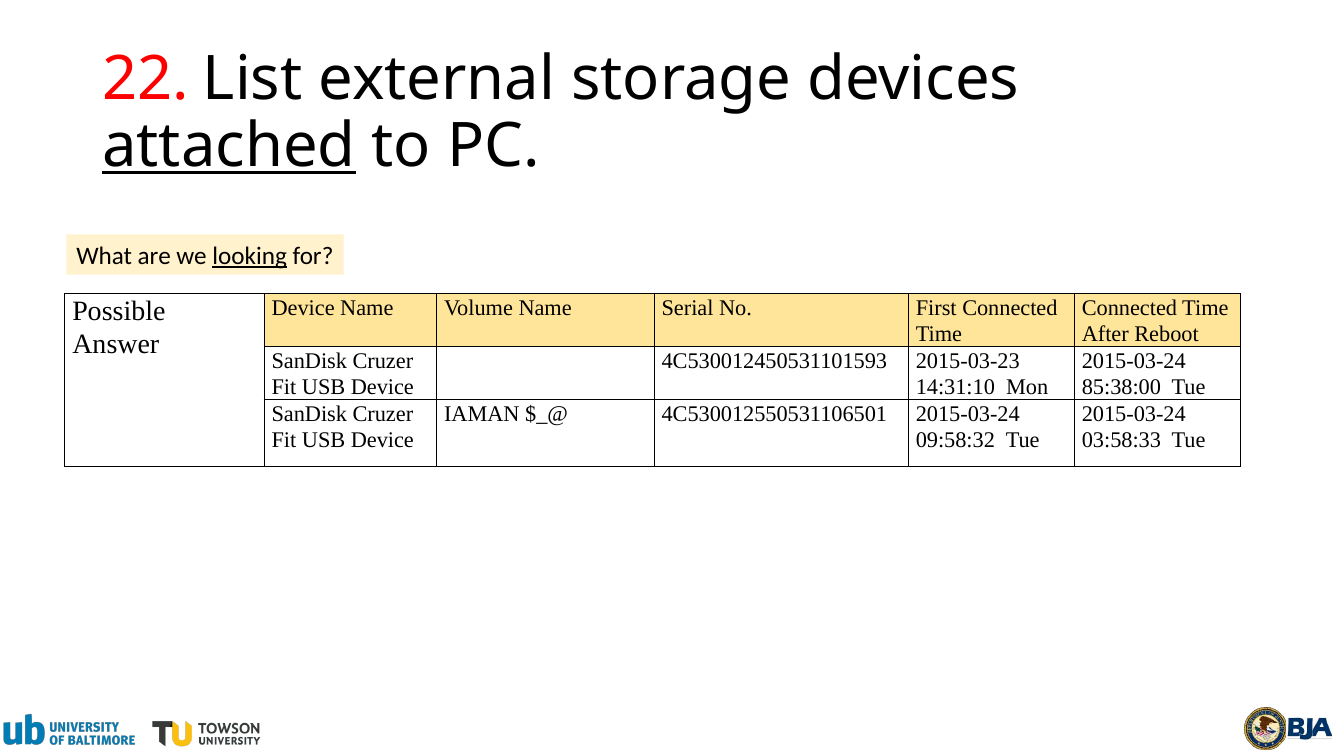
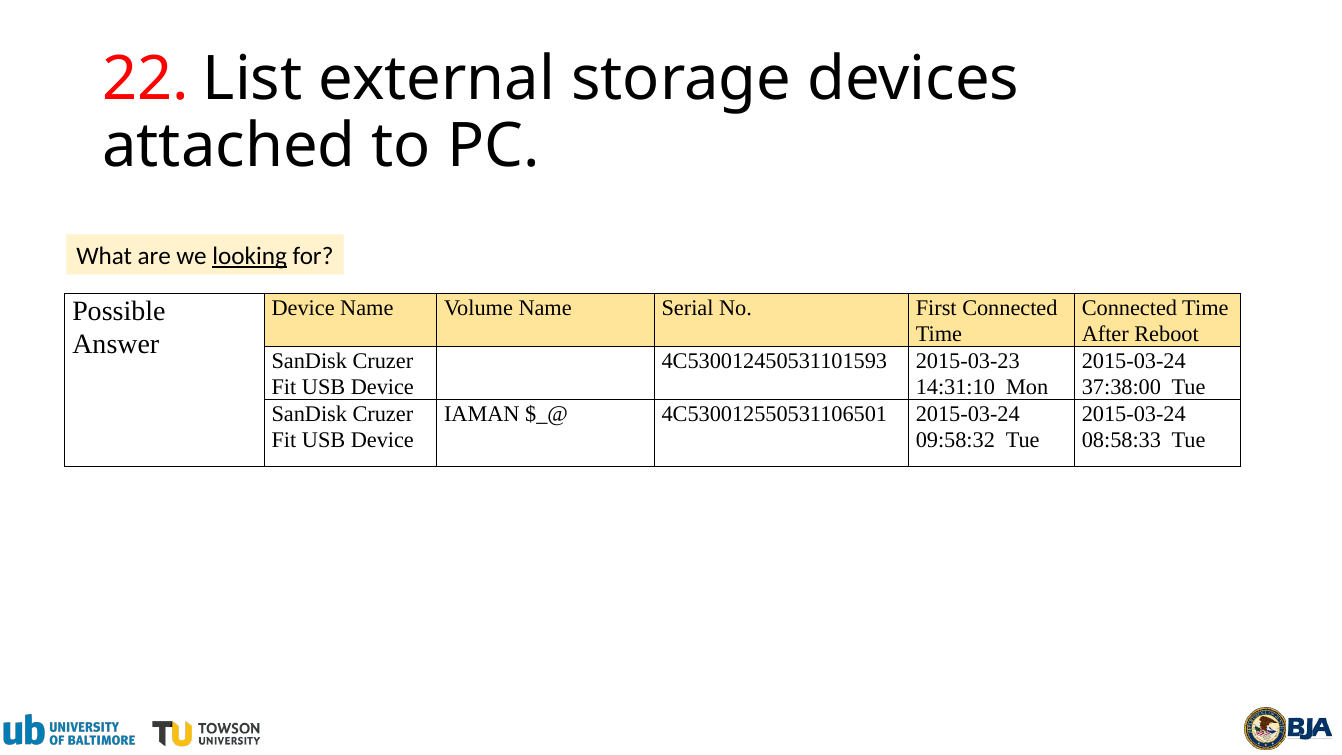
attached underline: present -> none
85:38:00: 85:38:00 -> 37:38:00
03:58:33: 03:58:33 -> 08:58:33
